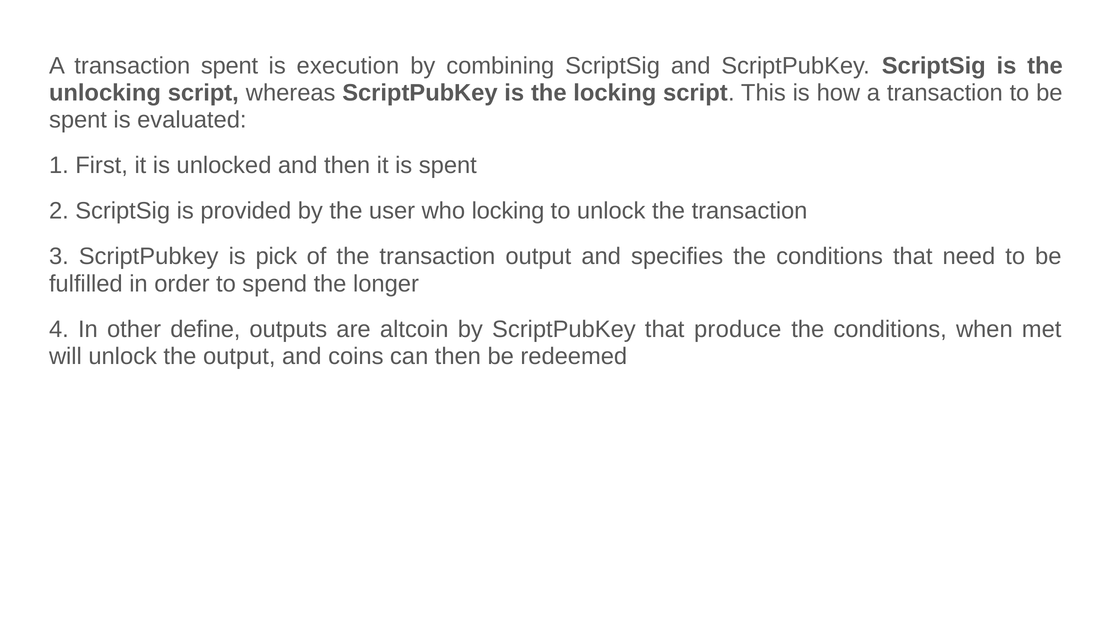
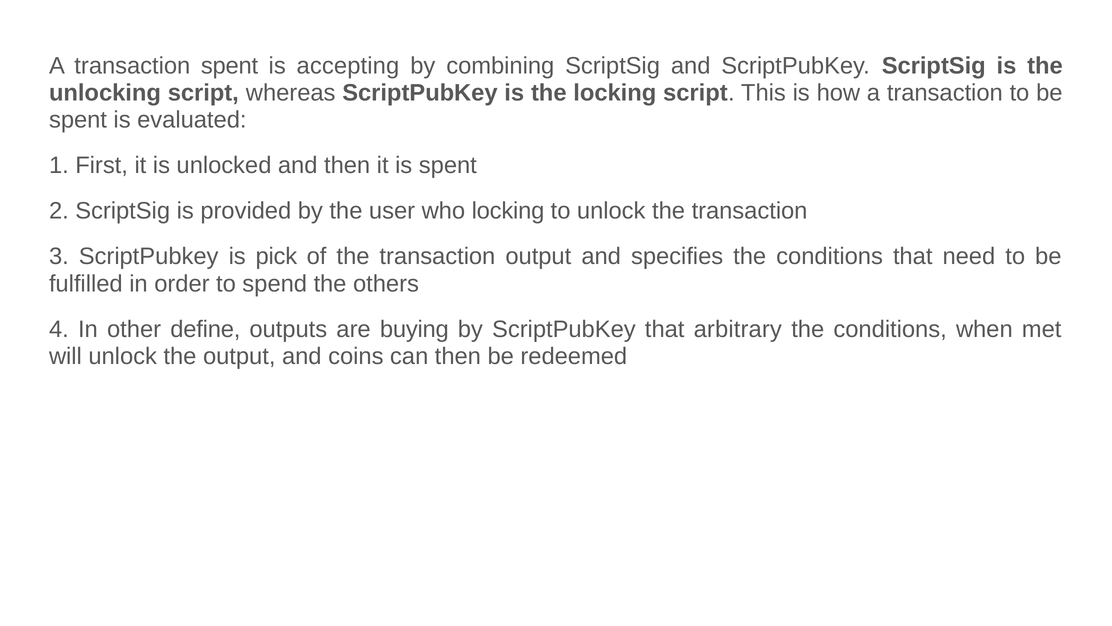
execution: execution -> accepting
longer: longer -> others
altcoin: altcoin -> buying
produce: produce -> arbitrary
